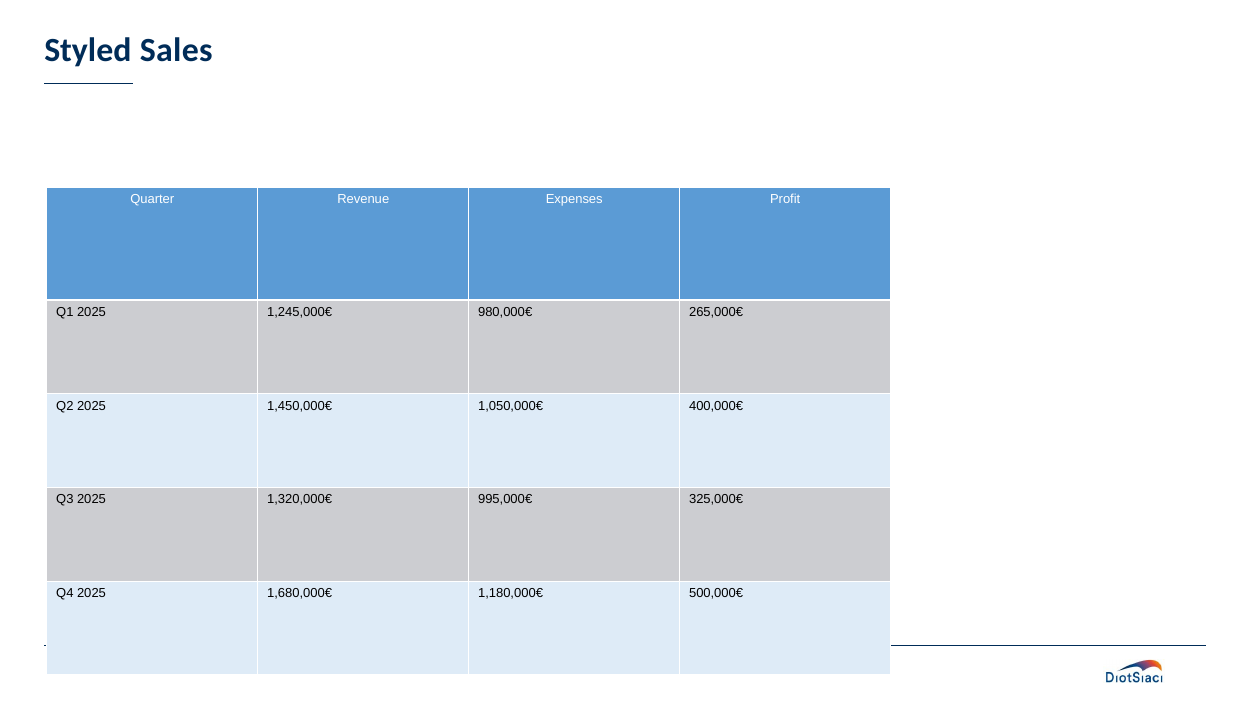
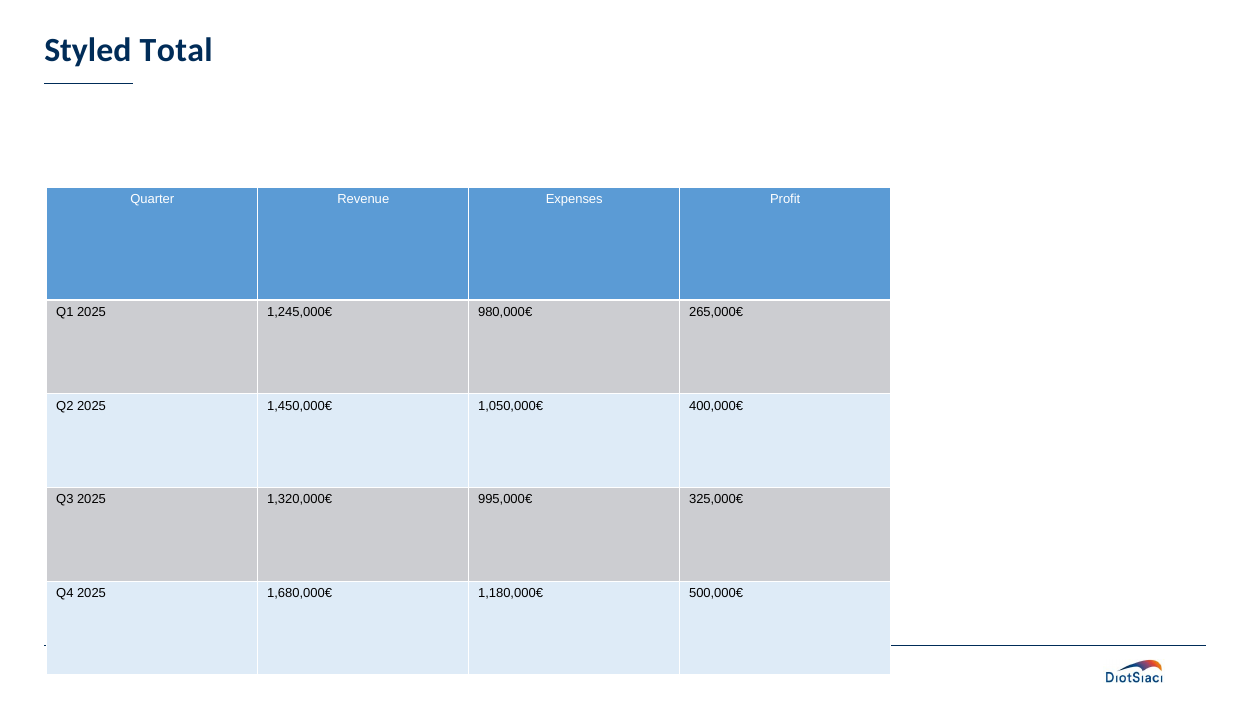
Sales: Sales -> Total
